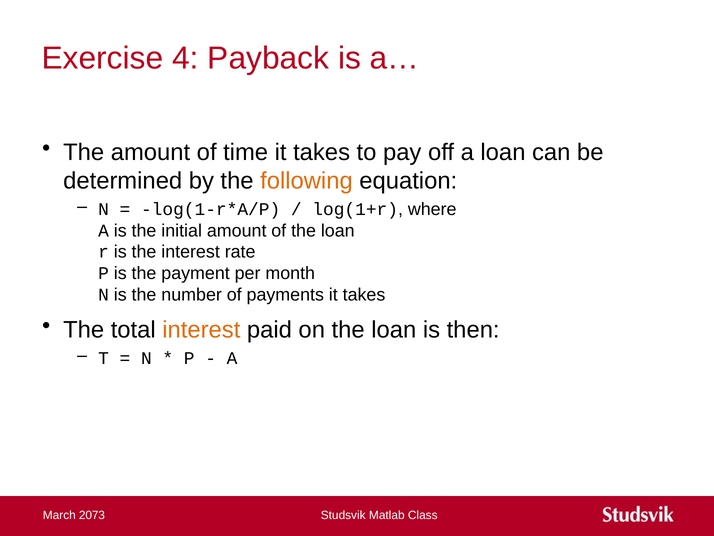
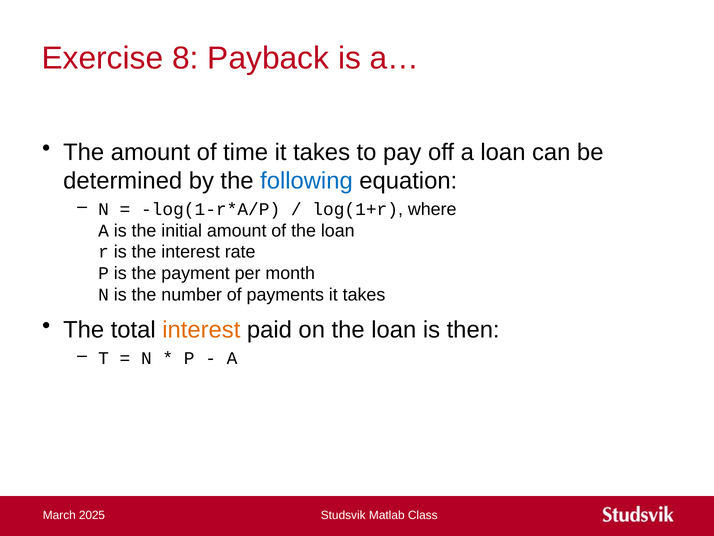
4: 4 -> 8
following colour: orange -> blue
2073: 2073 -> 2025
